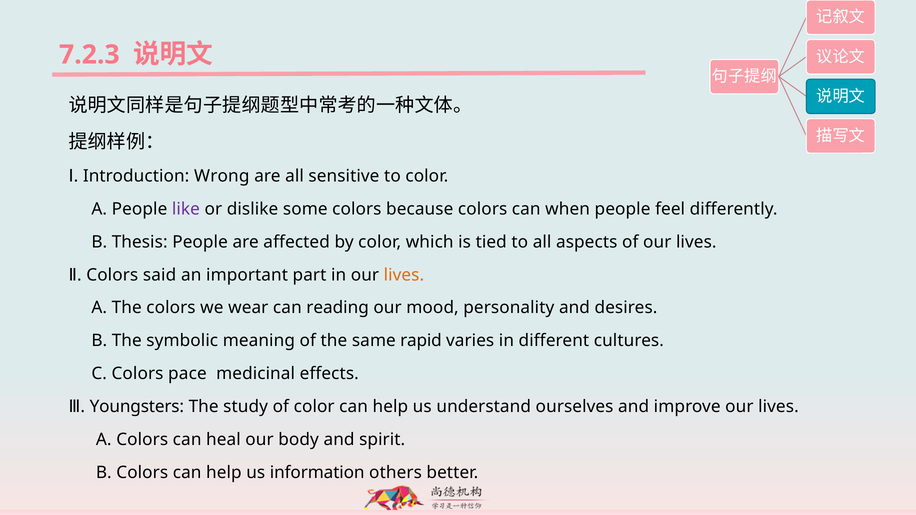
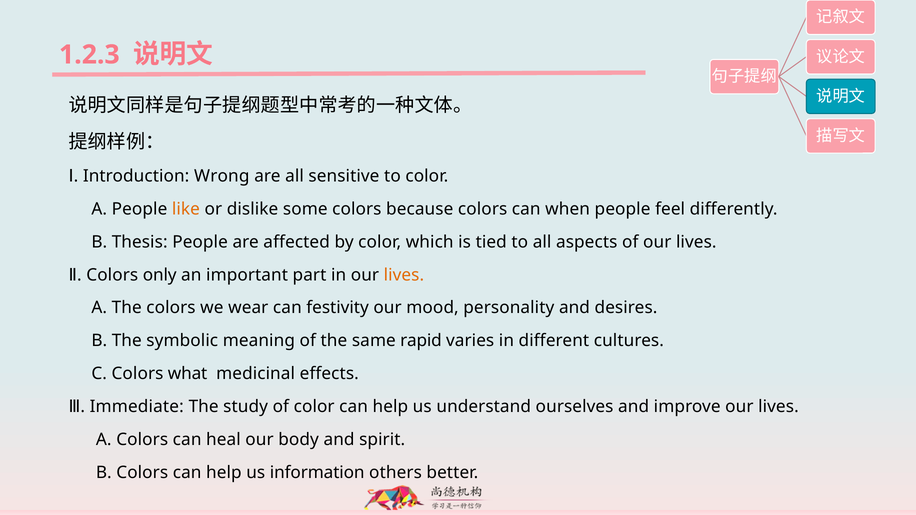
7.2.3: 7.2.3 -> 1.2.3
like colour: purple -> orange
said: said -> only
reading: reading -> festivity
pace: pace -> what
Youngsters: Youngsters -> Immediate
